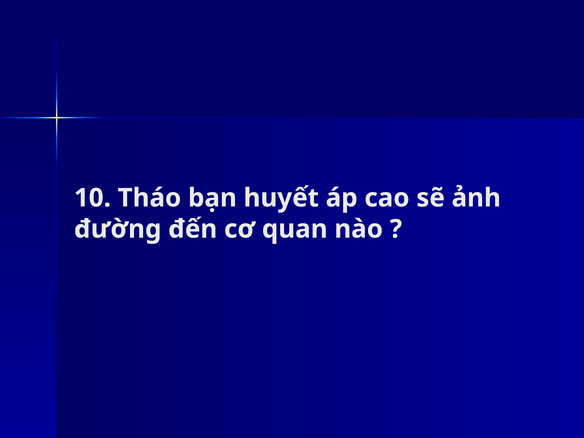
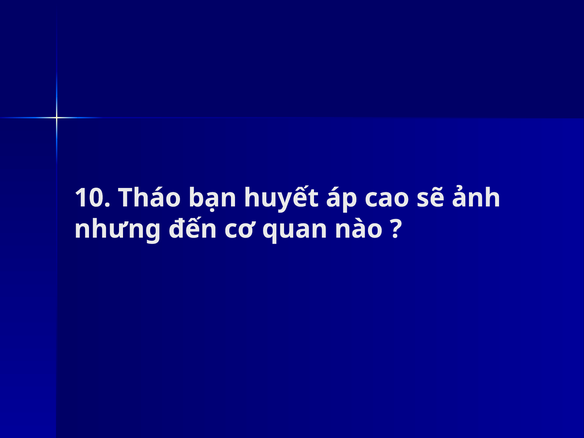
đường: đường -> nhưng
